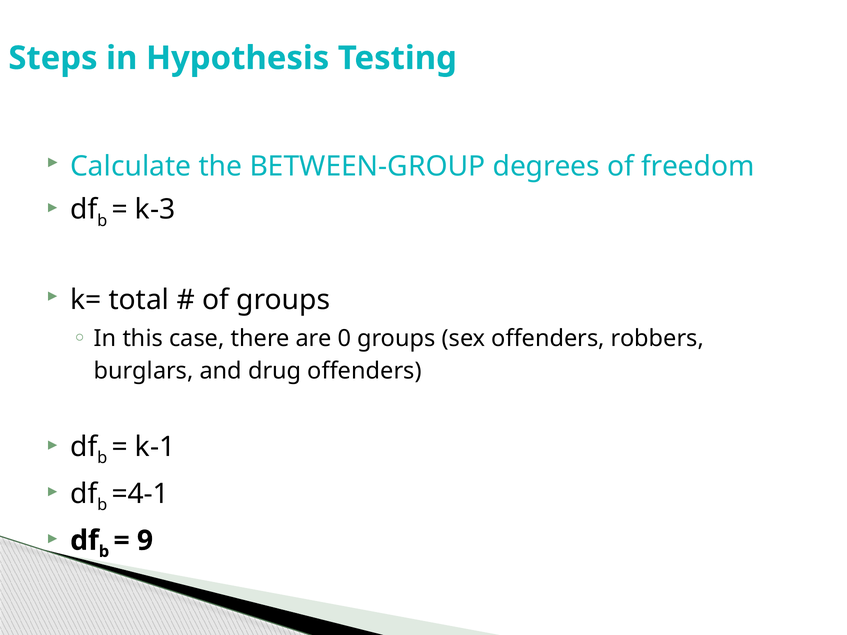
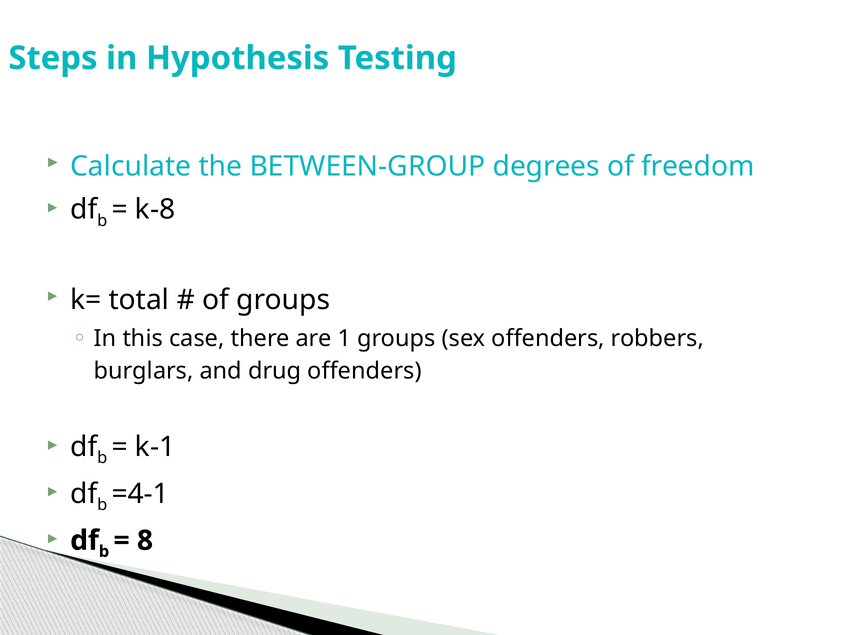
k-3: k-3 -> k-8
0: 0 -> 1
9: 9 -> 8
